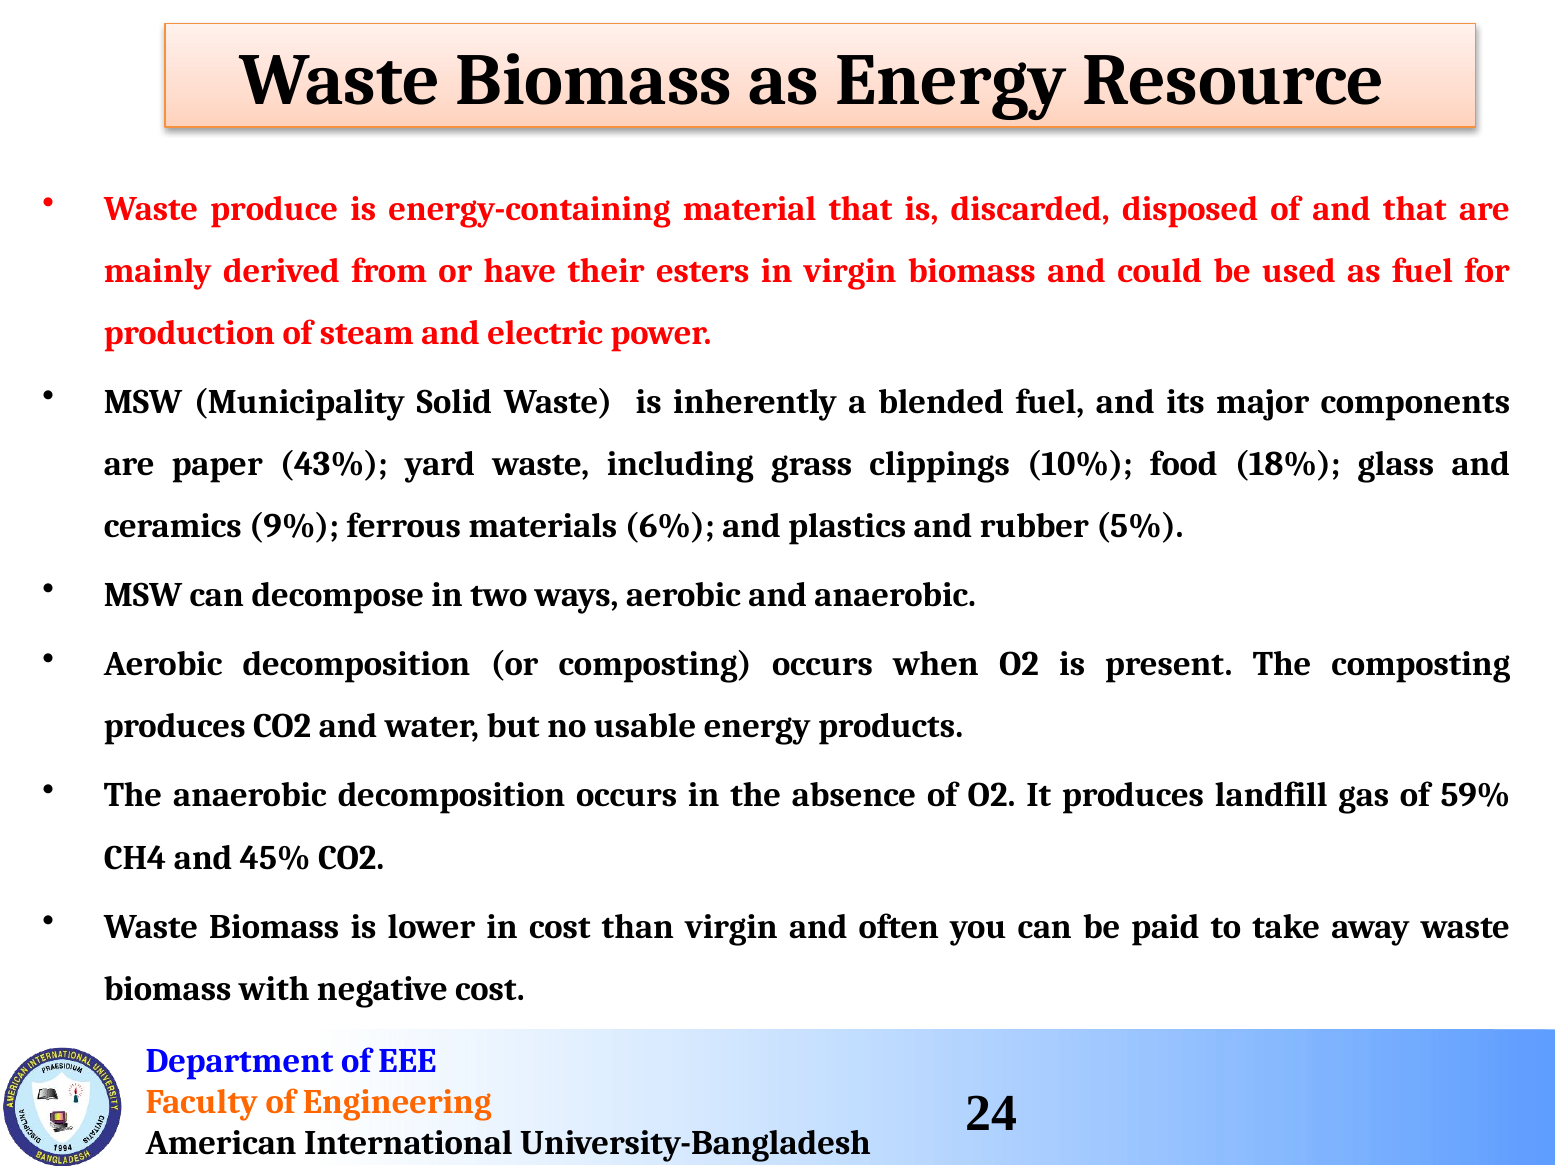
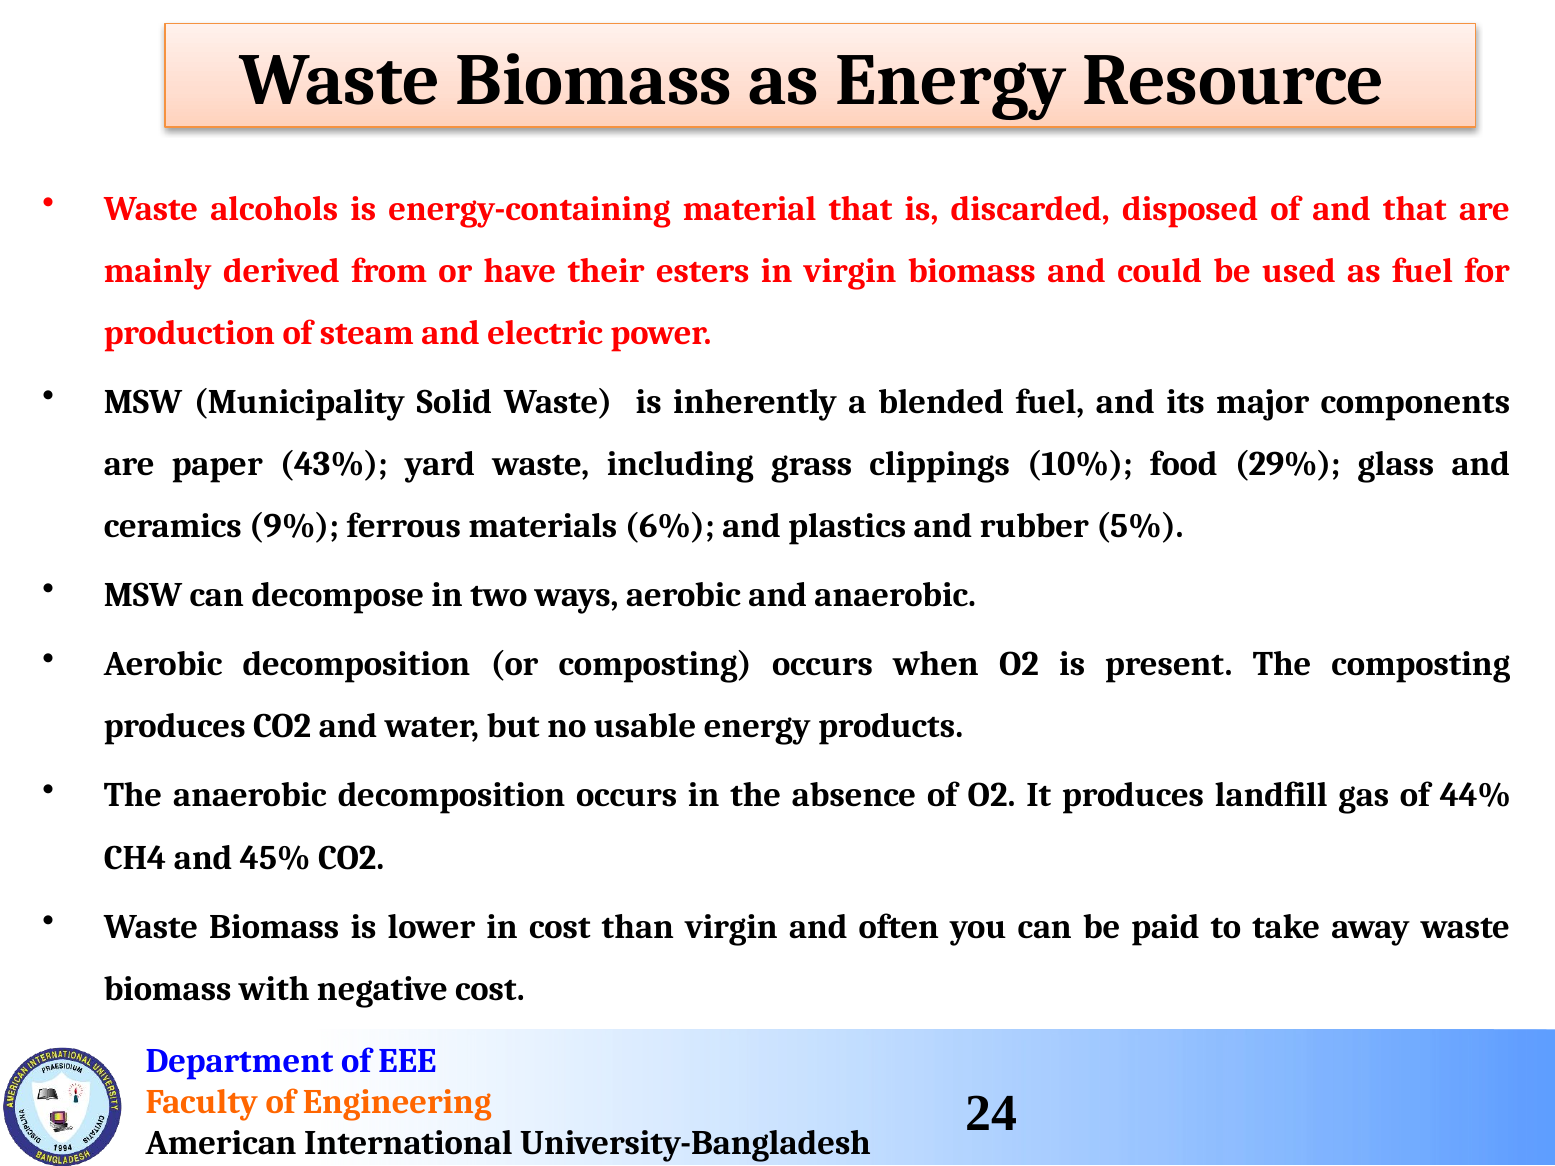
produce: produce -> alcohols
18%: 18% -> 29%
59%: 59% -> 44%
